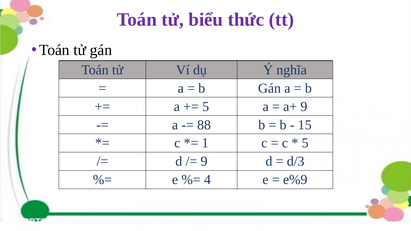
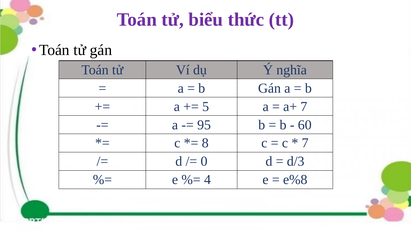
a+ 9: 9 -> 7
88: 88 -> 95
15: 15 -> 60
1: 1 -> 8
5 at (305, 143): 5 -> 7
9 at (204, 162): 9 -> 0
e%9: e%9 -> e%8
